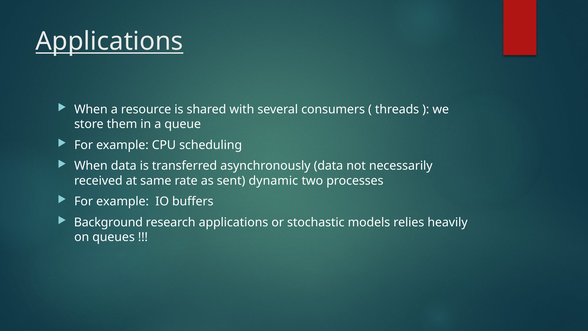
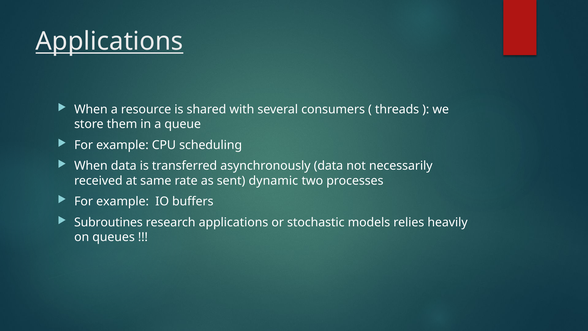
Background: Background -> Subroutines
